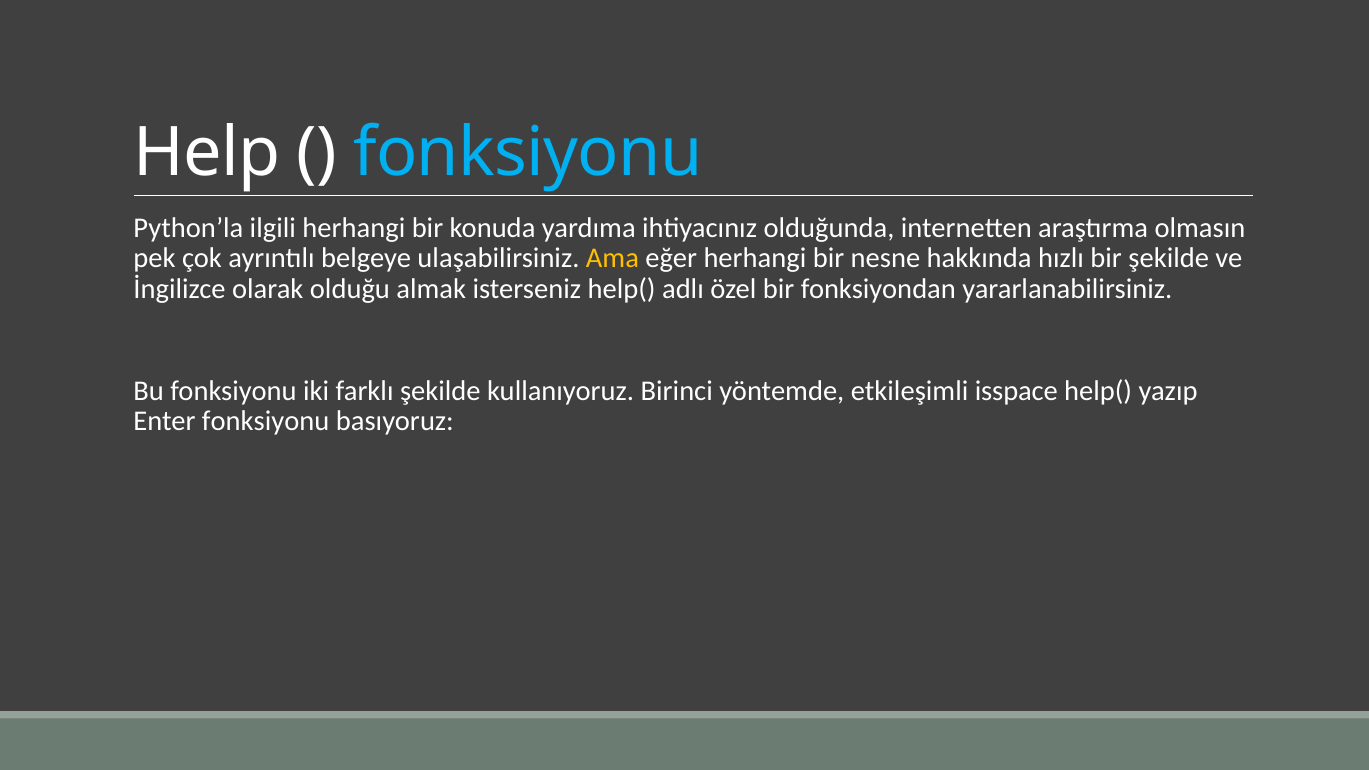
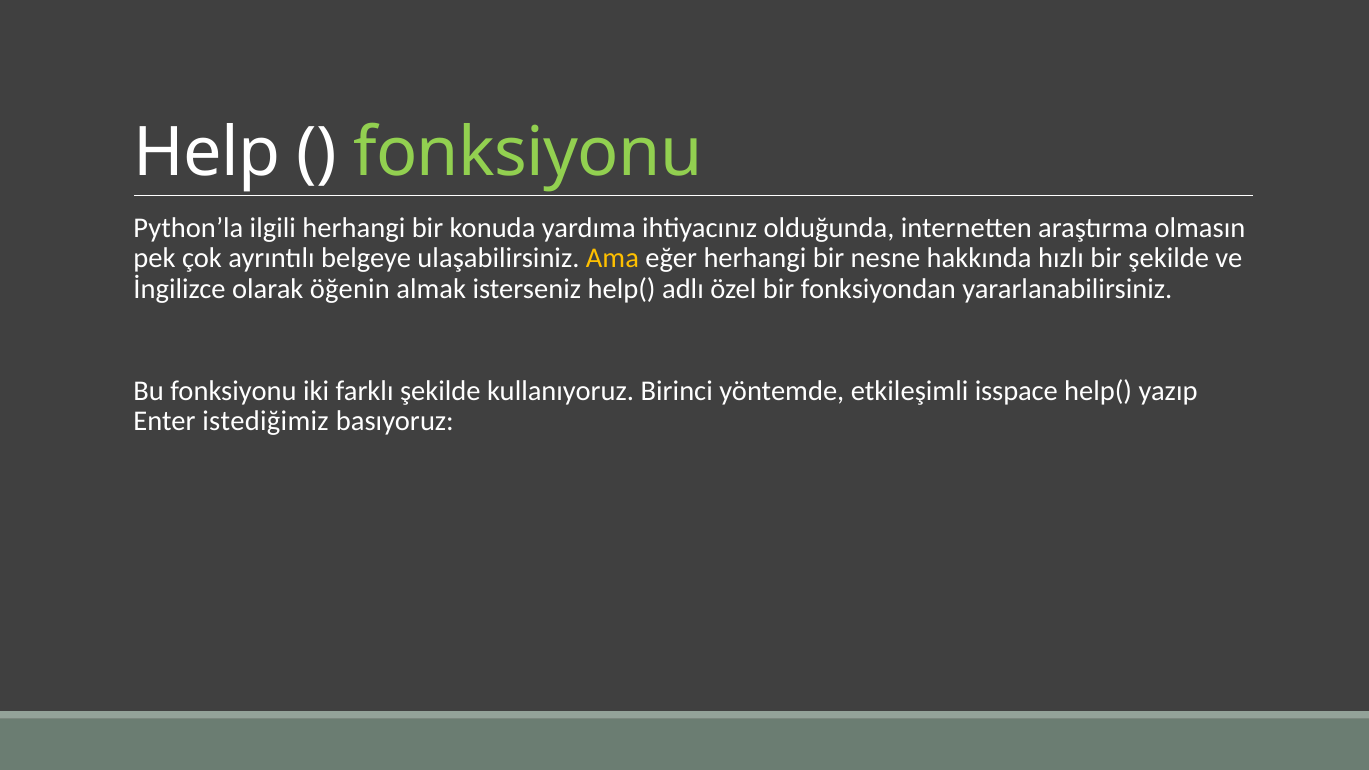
fonksiyonu at (528, 153) colour: light blue -> light green
olduğu: olduğu -> öğenin
Enter fonksiyonu: fonksiyonu -> istediğimiz
